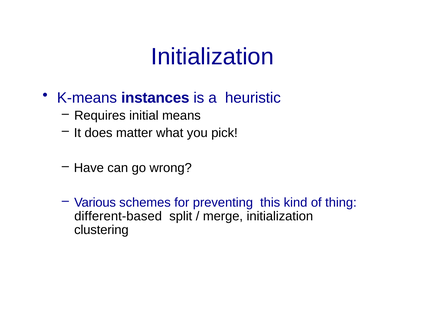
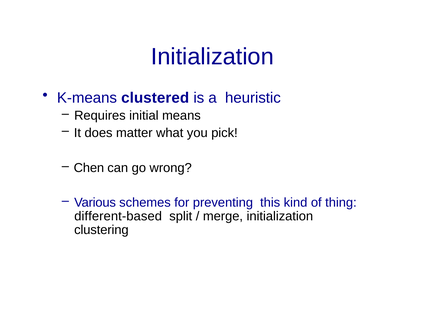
instances: instances -> clustered
Have: Have -> Chen
